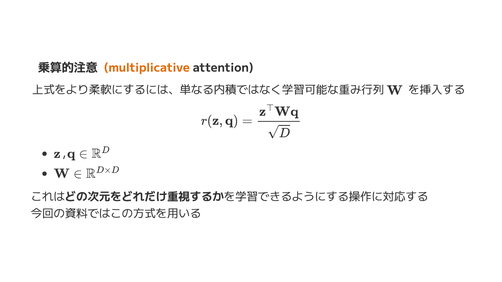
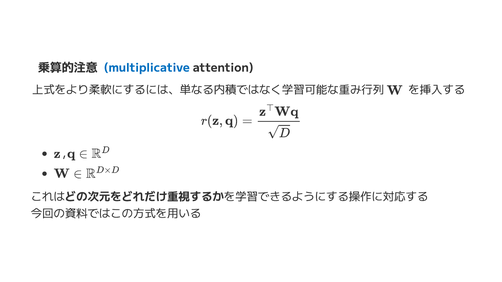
multiplicative colour: orange -> blue
